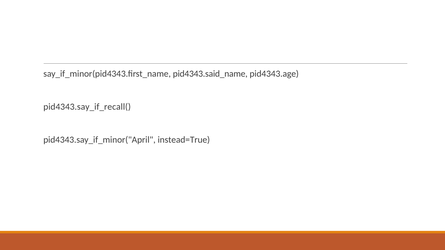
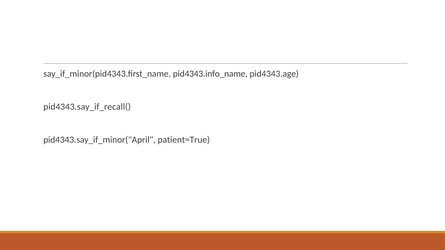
pid4343.said_name: pid4343.said_name -> pid4343.info_name
instead=True: instead=True -> patient=True
